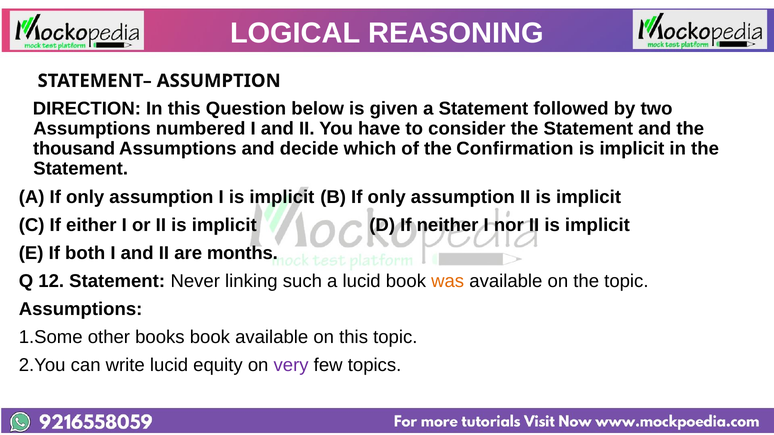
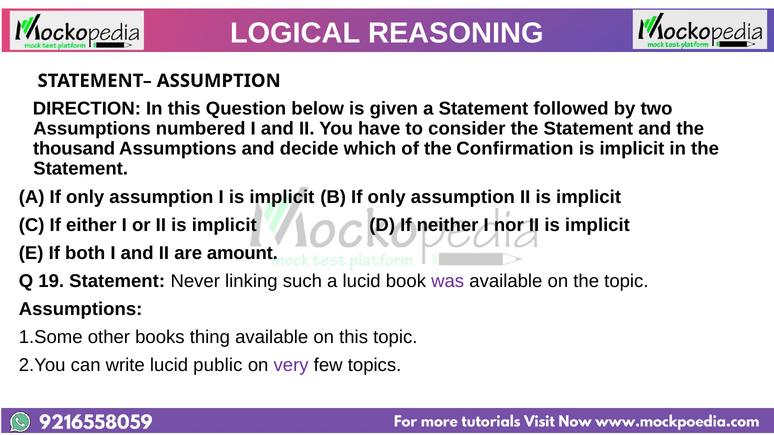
months: months -> amount
12: 12 -> 19
was colour: orange -> purple
books book: book -> thing
equity: equity -> public
